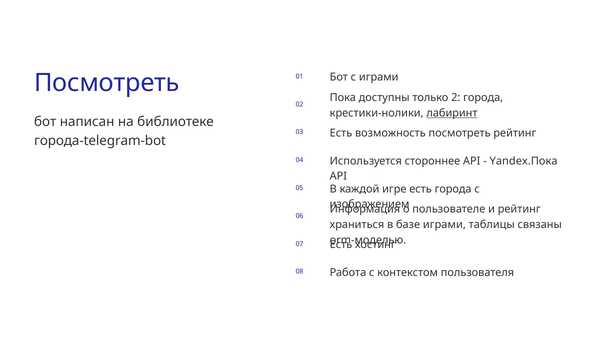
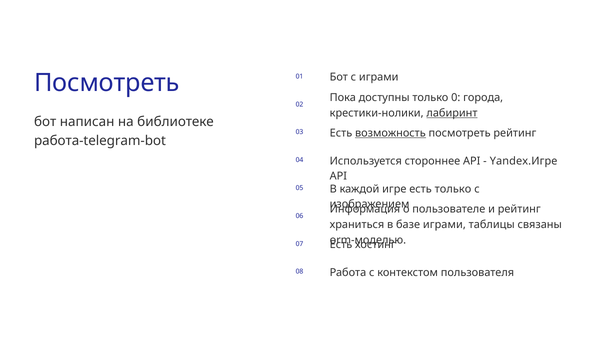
2: 2 -> 0
возможность underline: none -> present
города-telegram-bot: города-telegram-bot -> работа-telegram-bot
Yandex.Пока: Yandex.Пока -> Yandex.Игре
есть города: города -> только
